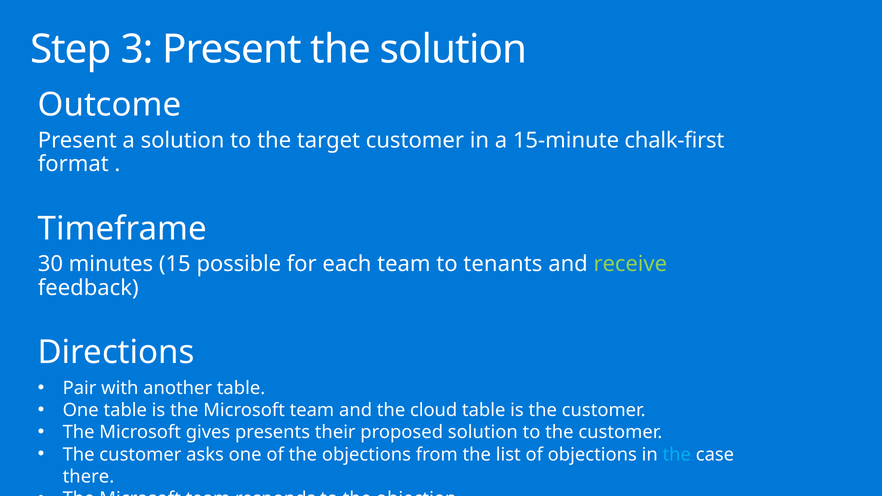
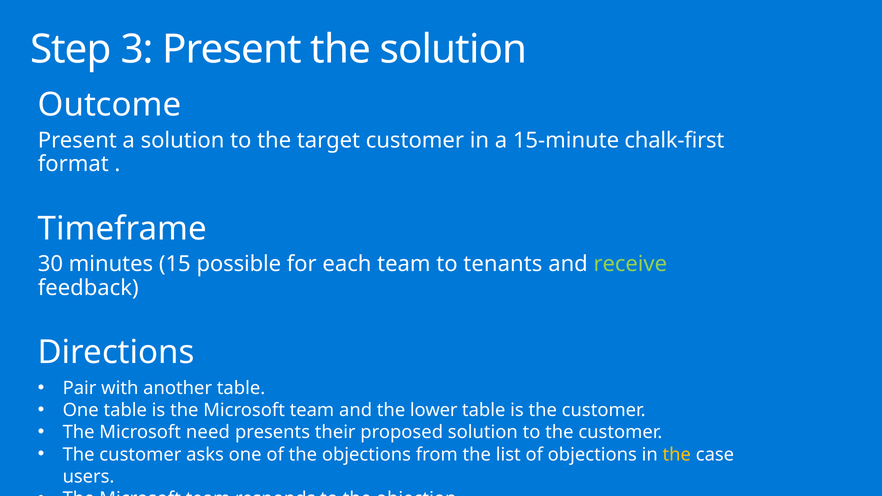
cloud: cloud -> lower
Microsoft gives: gives -> need
the at (677, 455) colour: light blue -> yellow
there: there -> users
